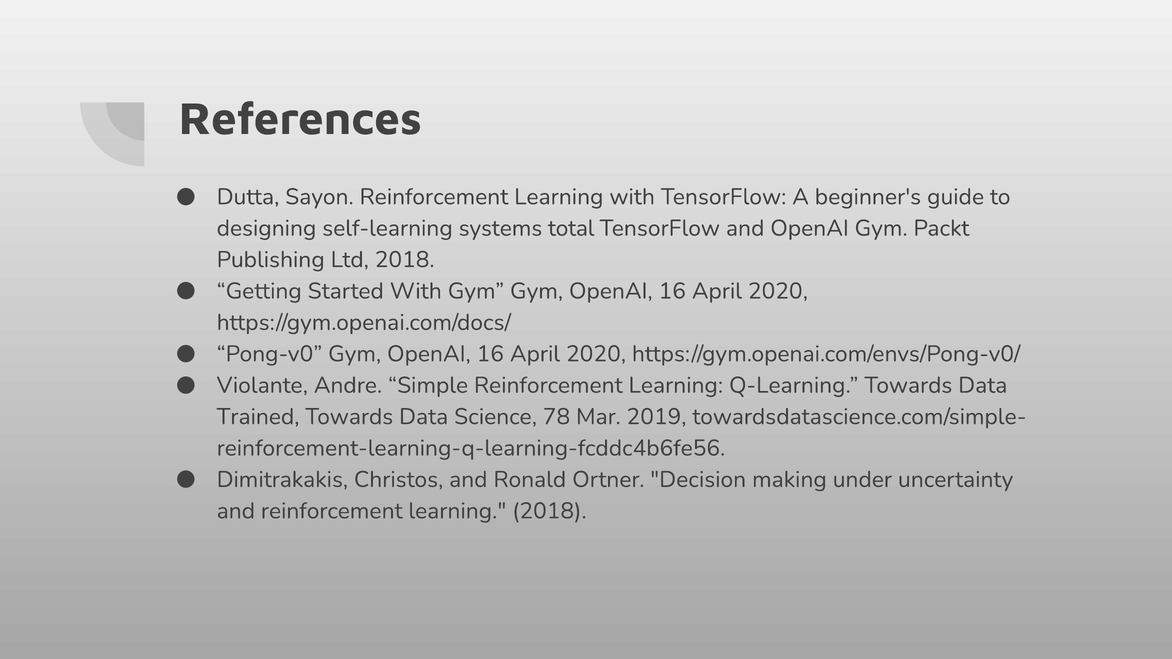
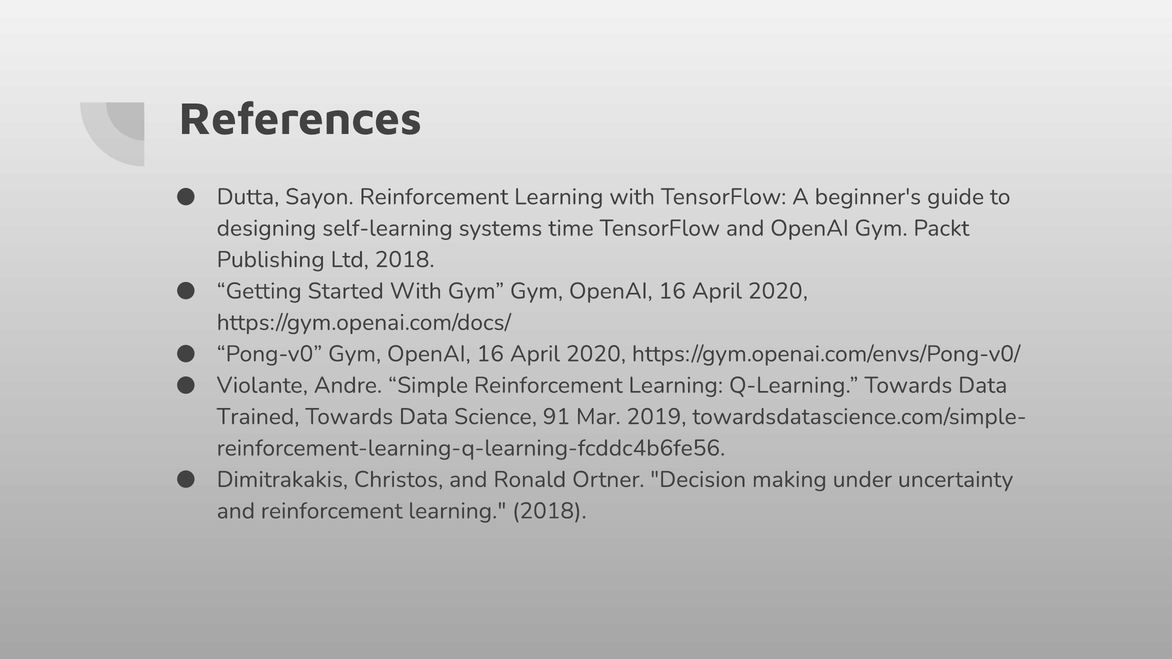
total: total -> time
78: 78 -> 91
